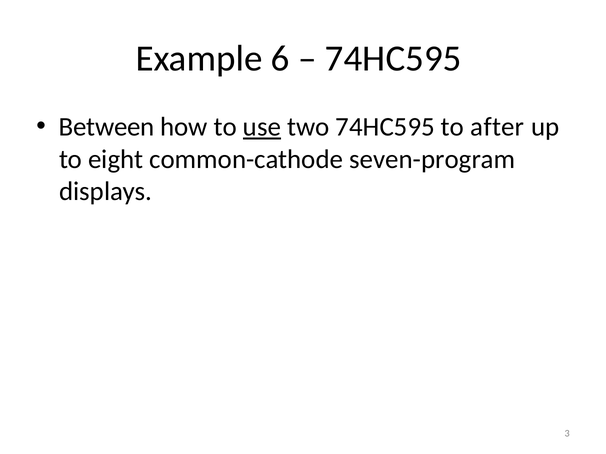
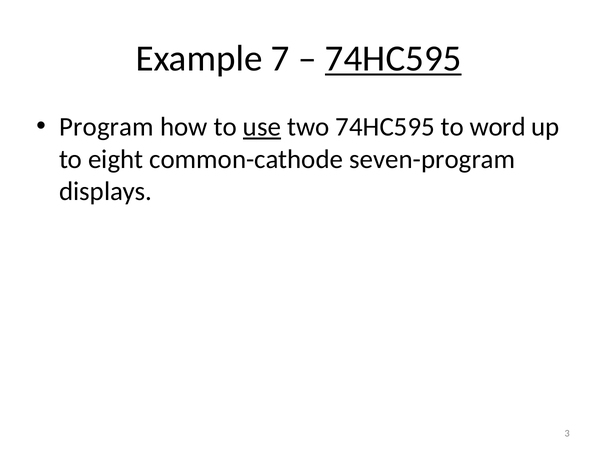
6: 6 -> 7
74HC595 at (393, 59) underline: none -> present
Between: Between -> Program
after: after -> word
